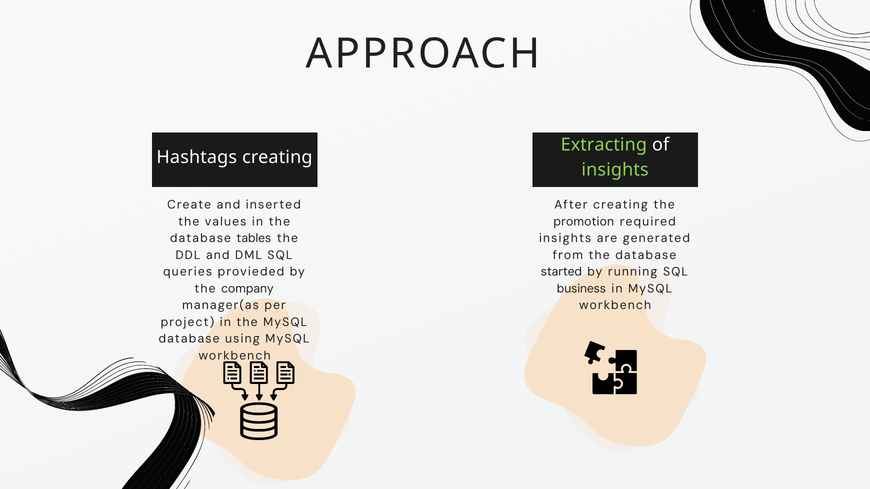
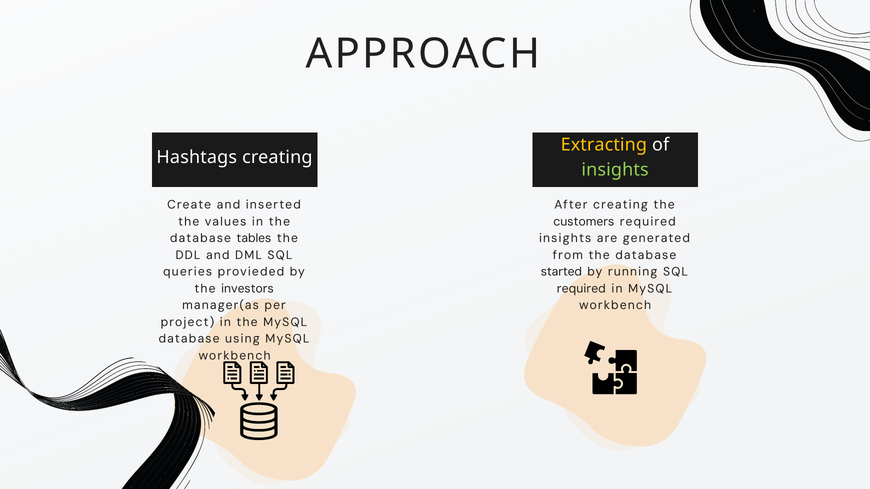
Extracting colour: light green -> yellow
promotion: promotion -> customers
company: company -> investors
business at (581, 289): business -> required
